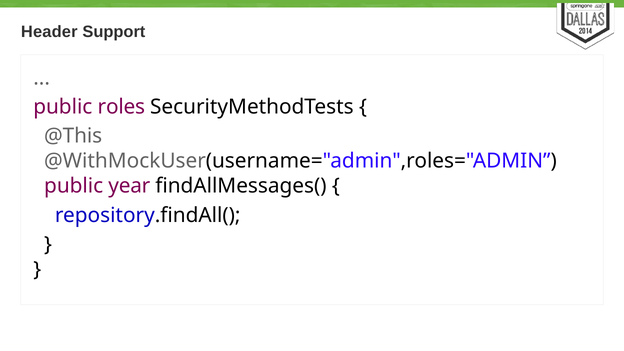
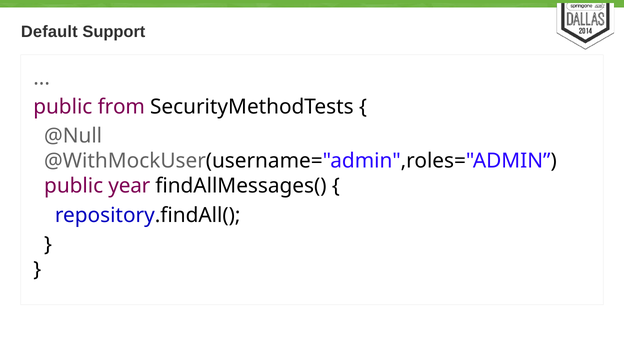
Header: Header -> Default
roles: roles -> from
@This: @This -> @Null
